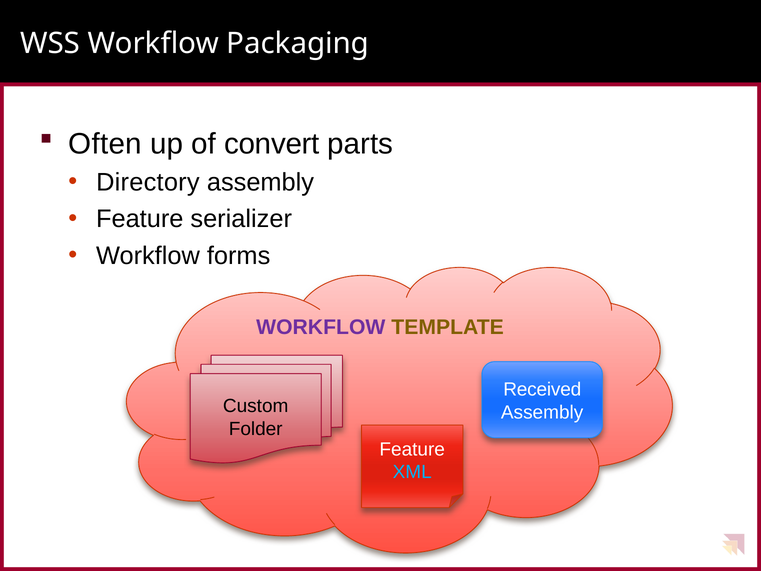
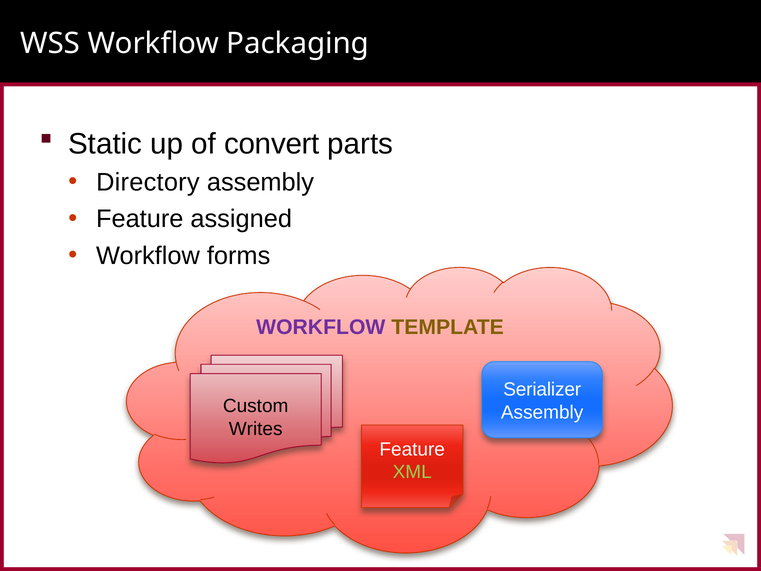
Often: Often -> Static
serializer: serializer -> assigned
Received: Received -> Serializer
Folder: Folder -> Writes
XML colour: light blue -> light green
